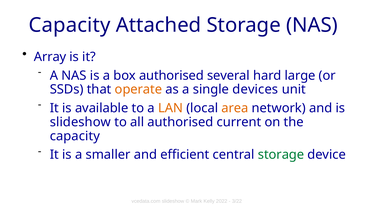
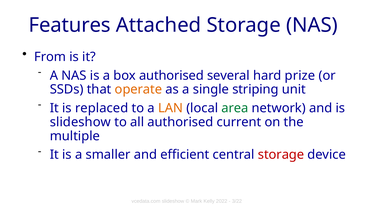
Capacity at (70, 25): Capacity -> Features
Array: Array -> From
large: large -> prize
devices: devices -> striping
available: available -> replaced
area colour: orange -> green
capacity at (75, 136): capacity -> multiple
storage at (281, 155) colour: green -> red
